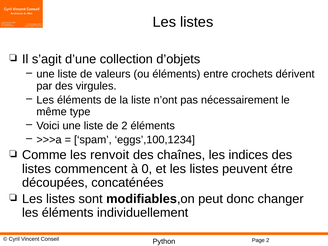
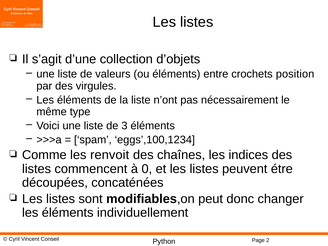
dérivent: dérivent -> position
de 2: 2 -> 3
